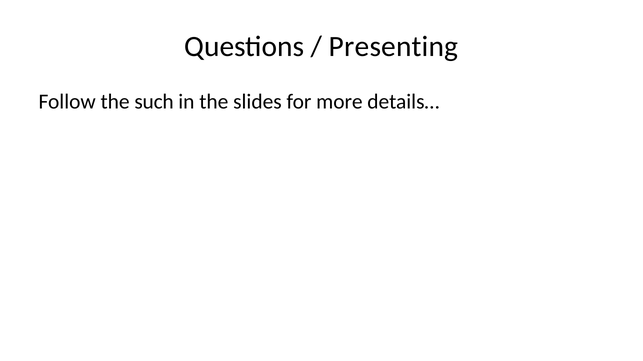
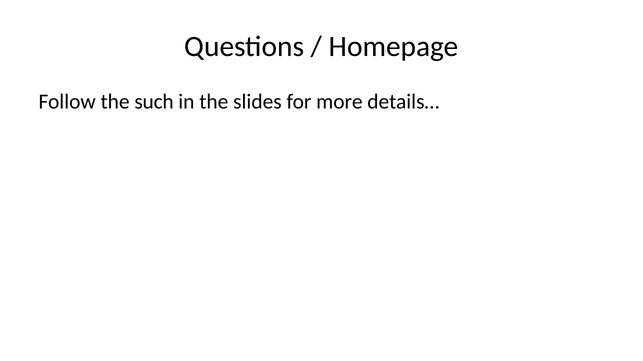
Presenting: Presenting -> Homepage
